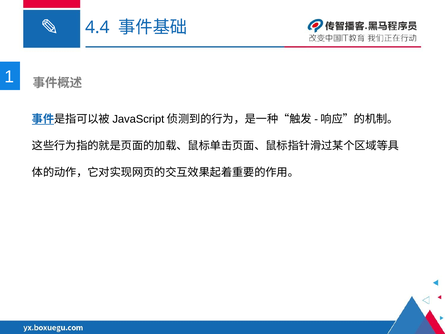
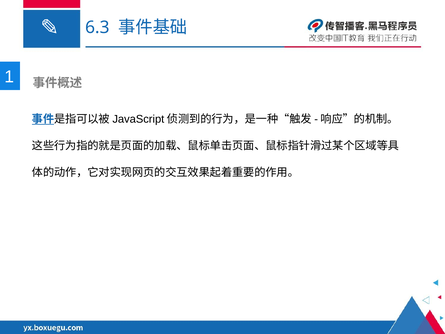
4.4: 4.4 -> 6.3
